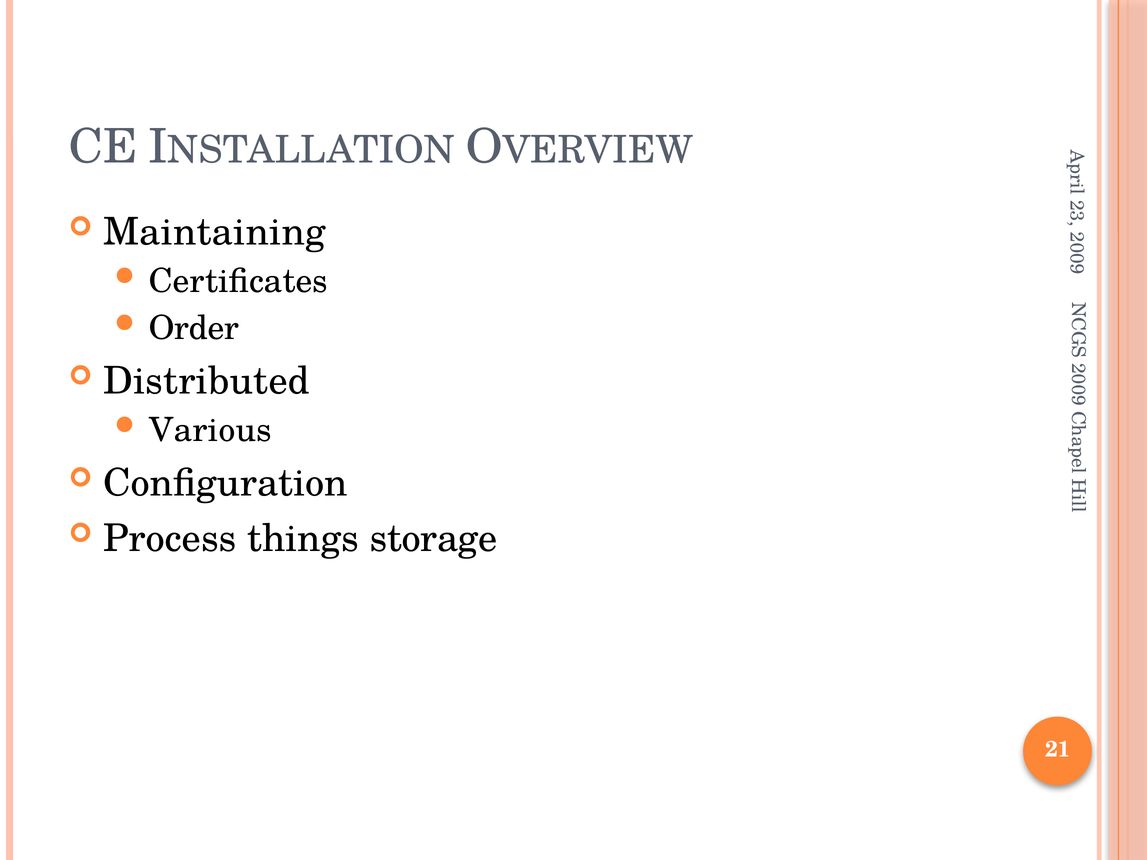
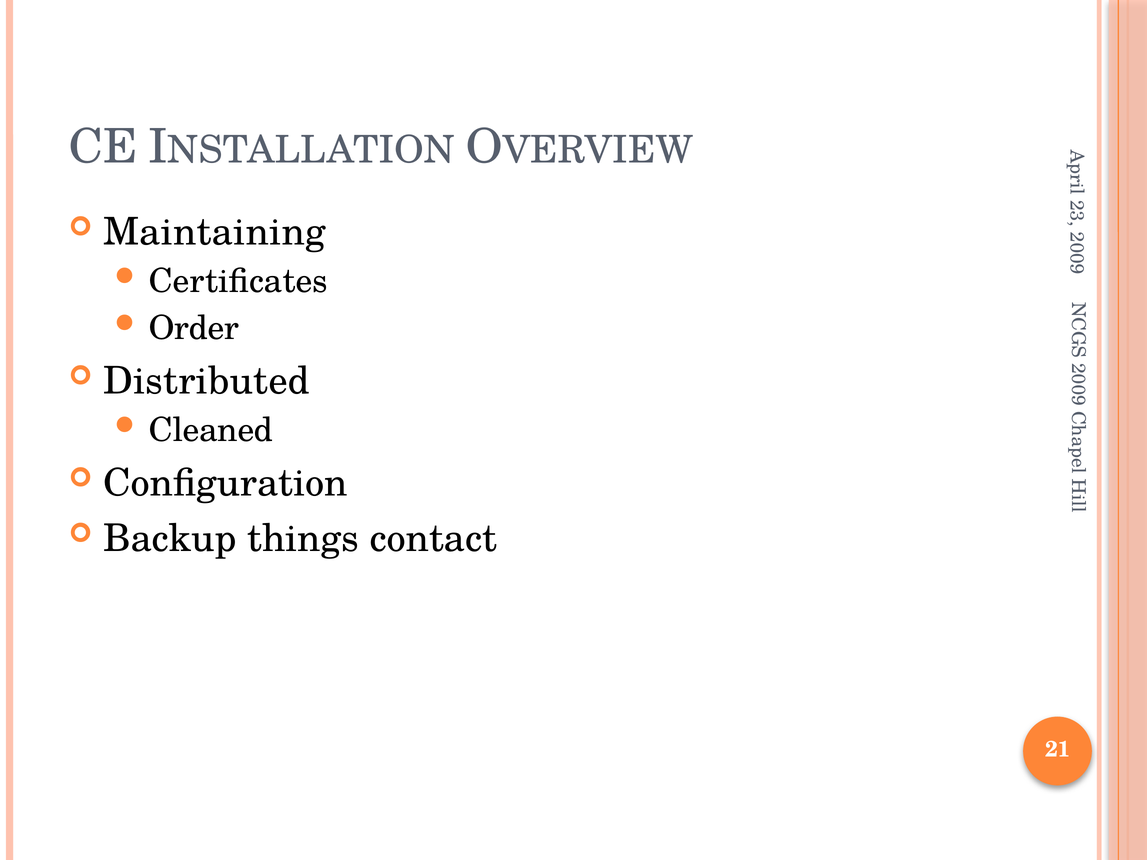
Various: Various -> Cleaned
Process: Process -> Backup
storage: storage -> contact
